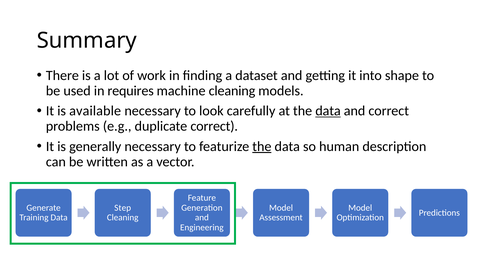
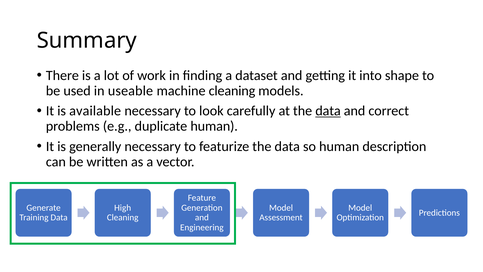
requires: requires -> useable
duplicate correct: correct -> human
the at (262, 146) underline: present -> none
Step: Step -> High
